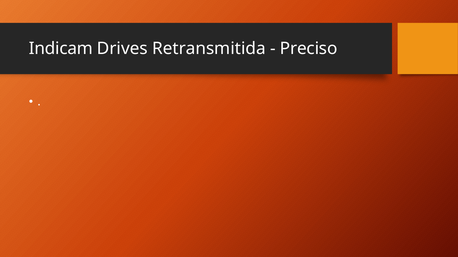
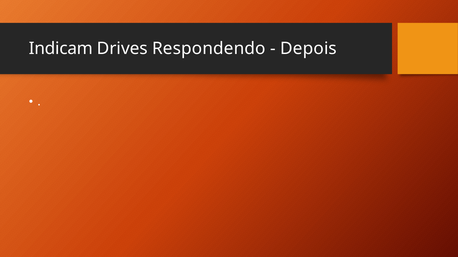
Retransmitida: Retransmitida -> Respondendo
Preciso: Preciso -> Depois
